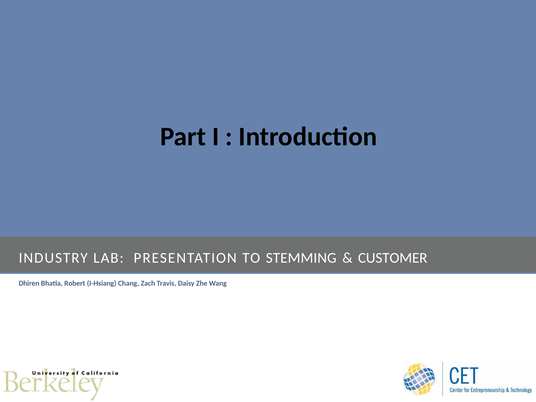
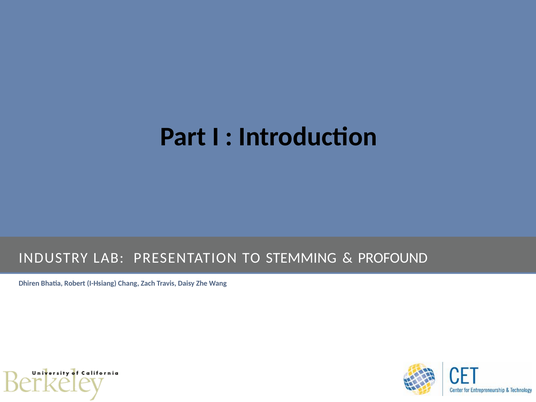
CUSTOMER: CUSTOMER -> PROFOUND
